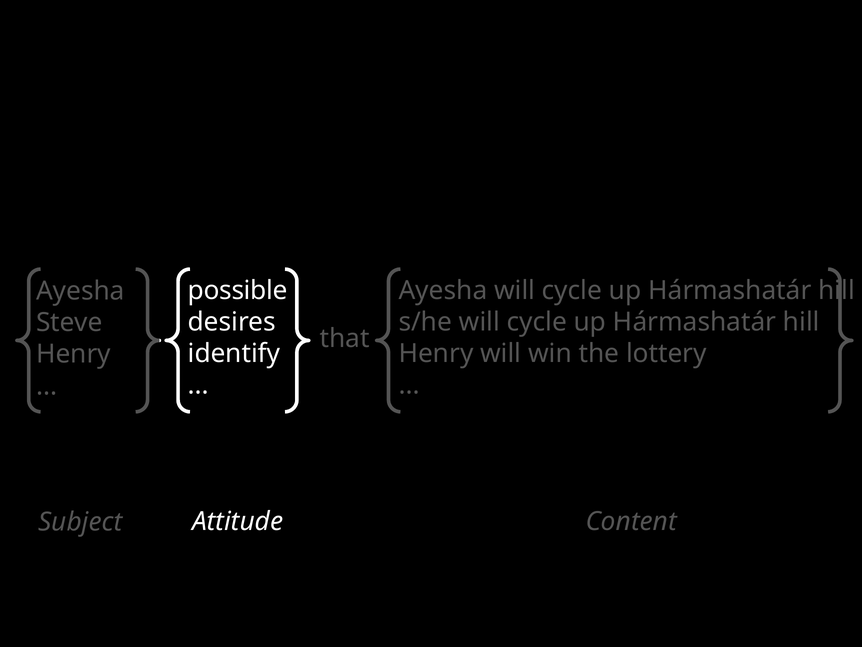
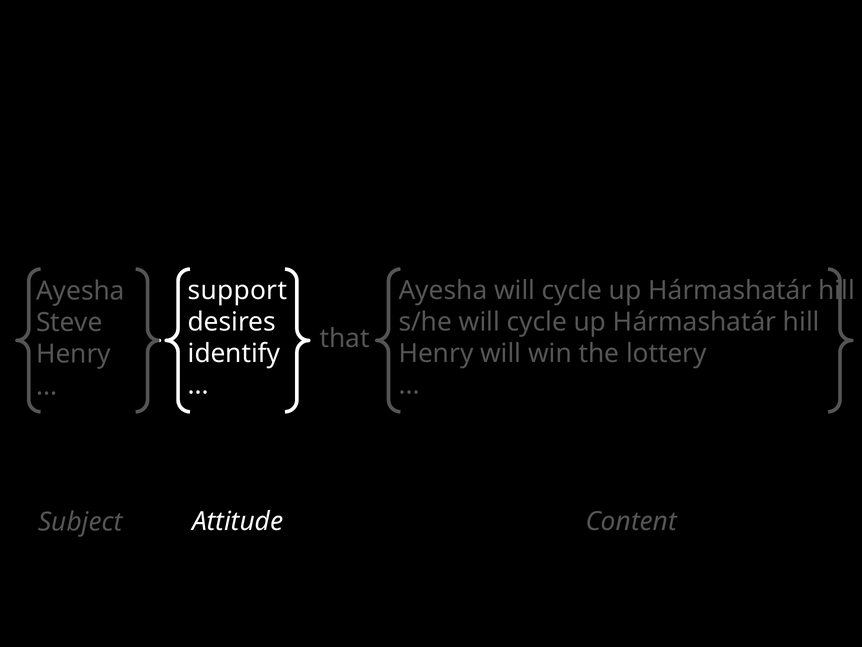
possible: possible -> support
